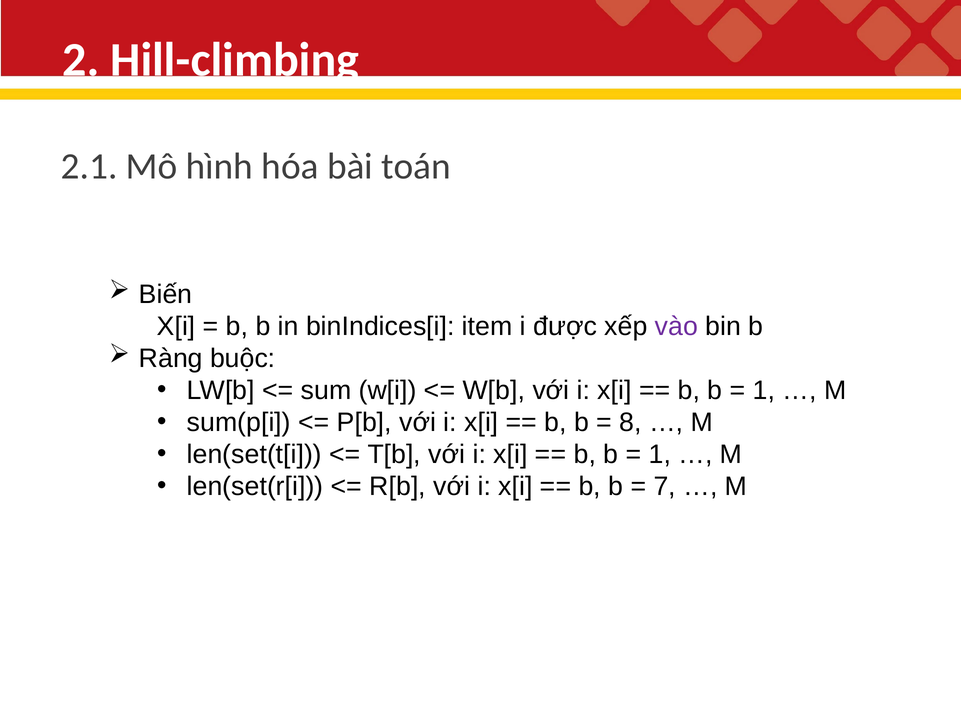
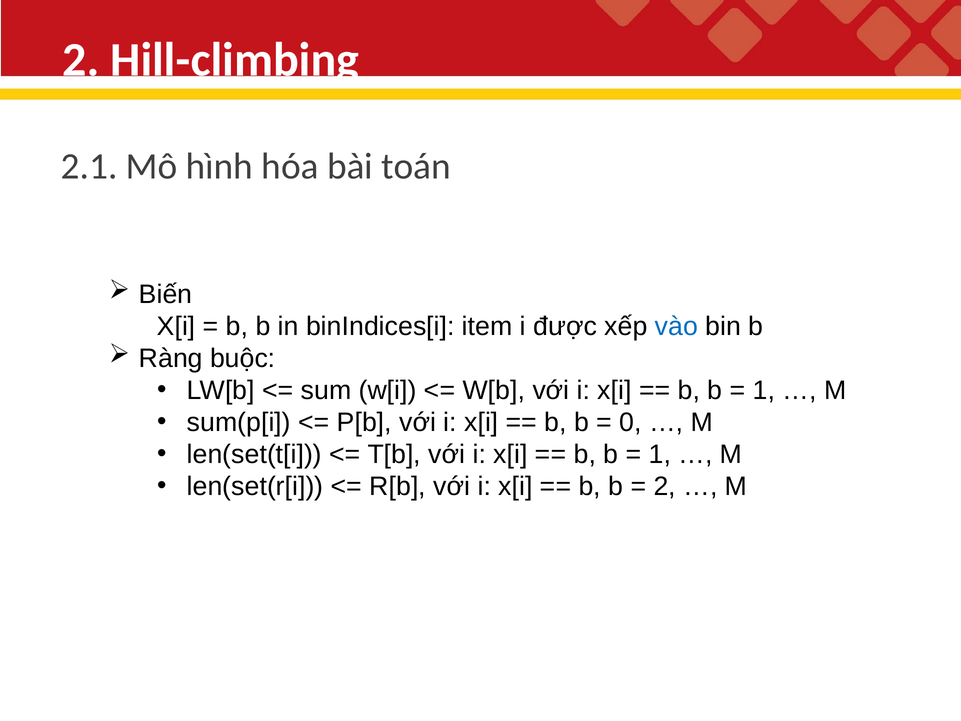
vào colour: purple -> blue
8: 8 -> 0
7 at (665, 486): 7 -> 2
